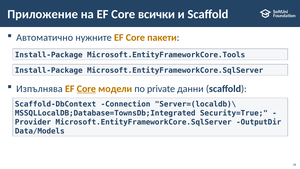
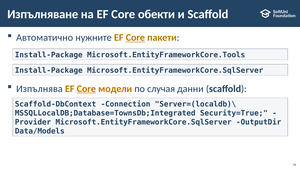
Приложение: Приложение -> Изпълняване
всички: всички -> обекти
Core at (135, 38) underline: none -> present
private: private -> случая
